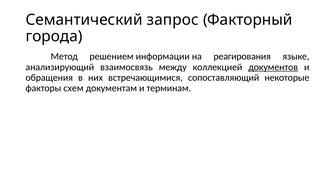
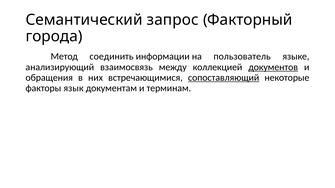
решением: решением -> соединить
реагирования: реагирования -> пользователь
сопоставляющий underline: none -> present
схем: схем -> язык
